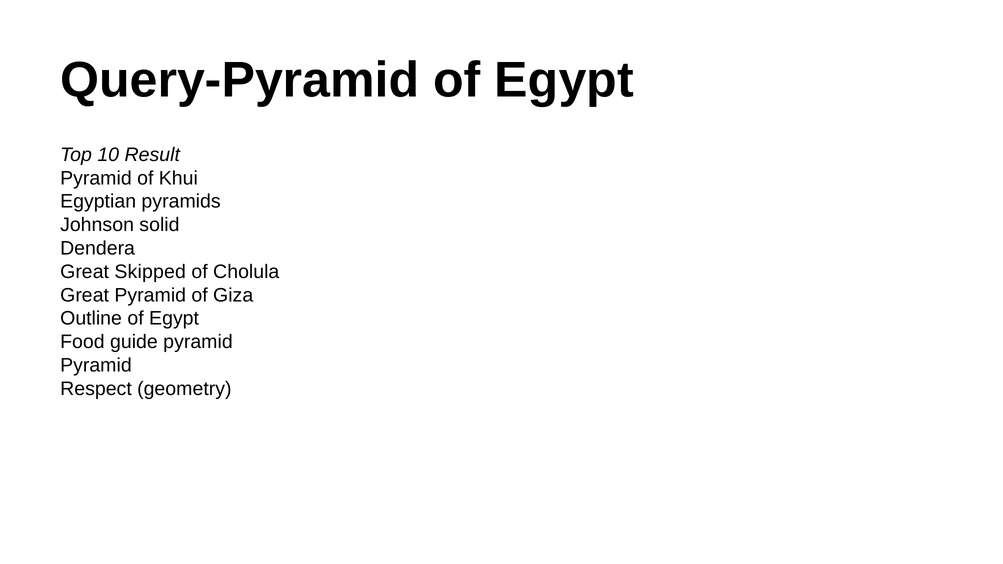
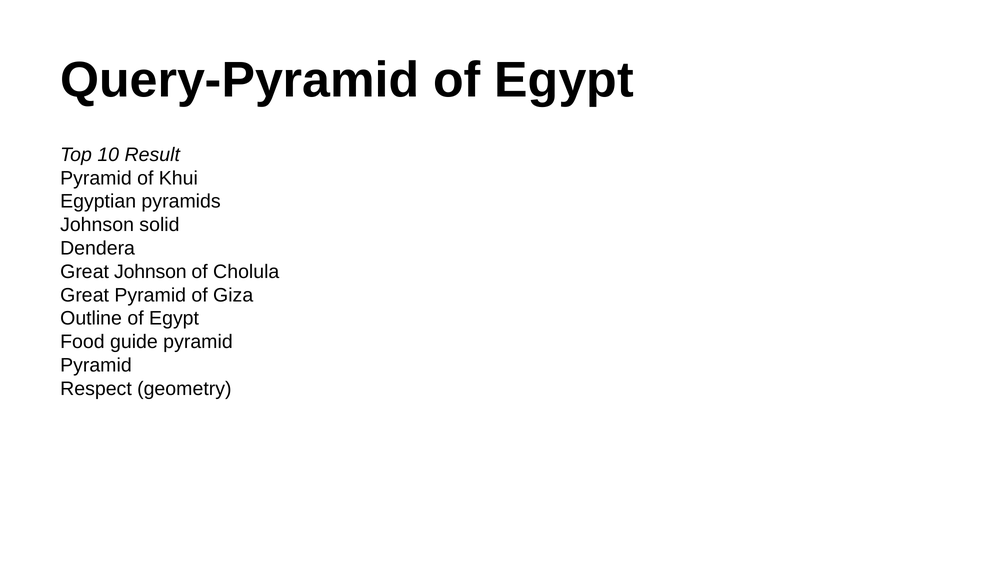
Great Skipped: Skipped -> Johnson
